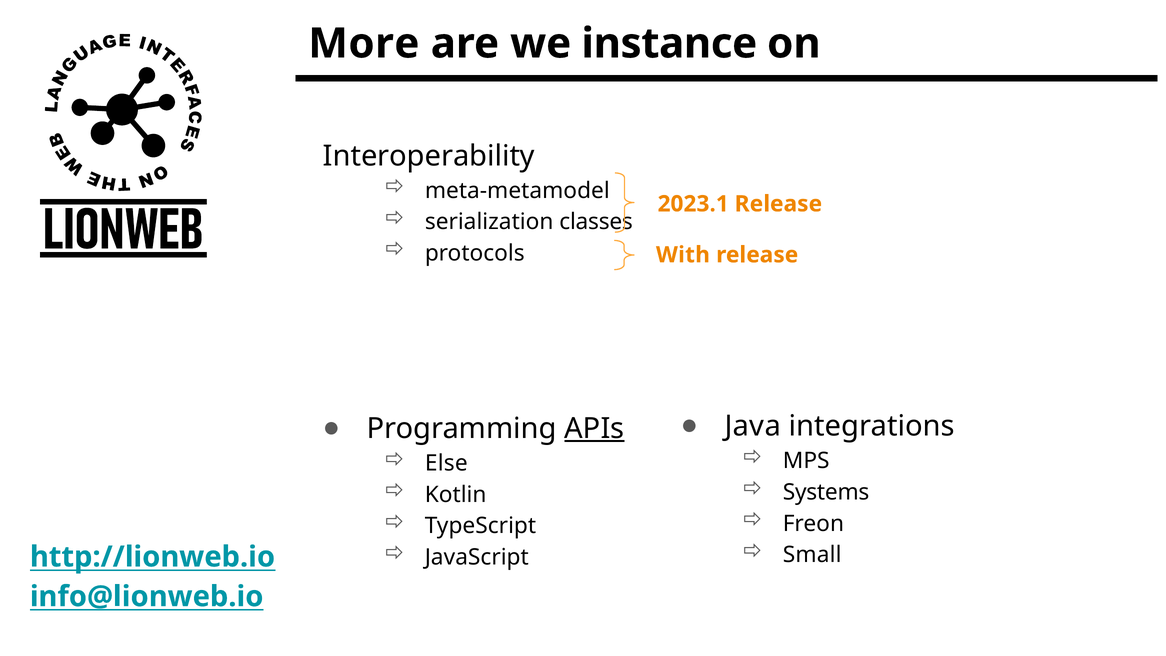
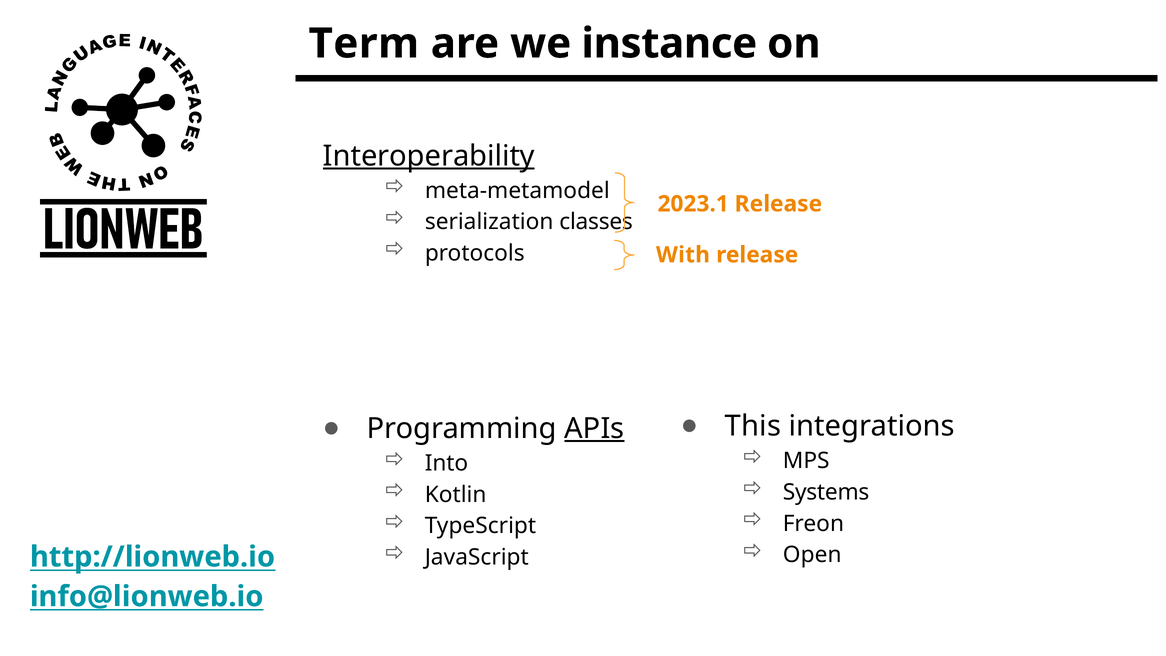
More: More -> Term
Interoperability underline: none -> present
Java: Java -> This
Else: Else -> Into
Small: Small -> Open
